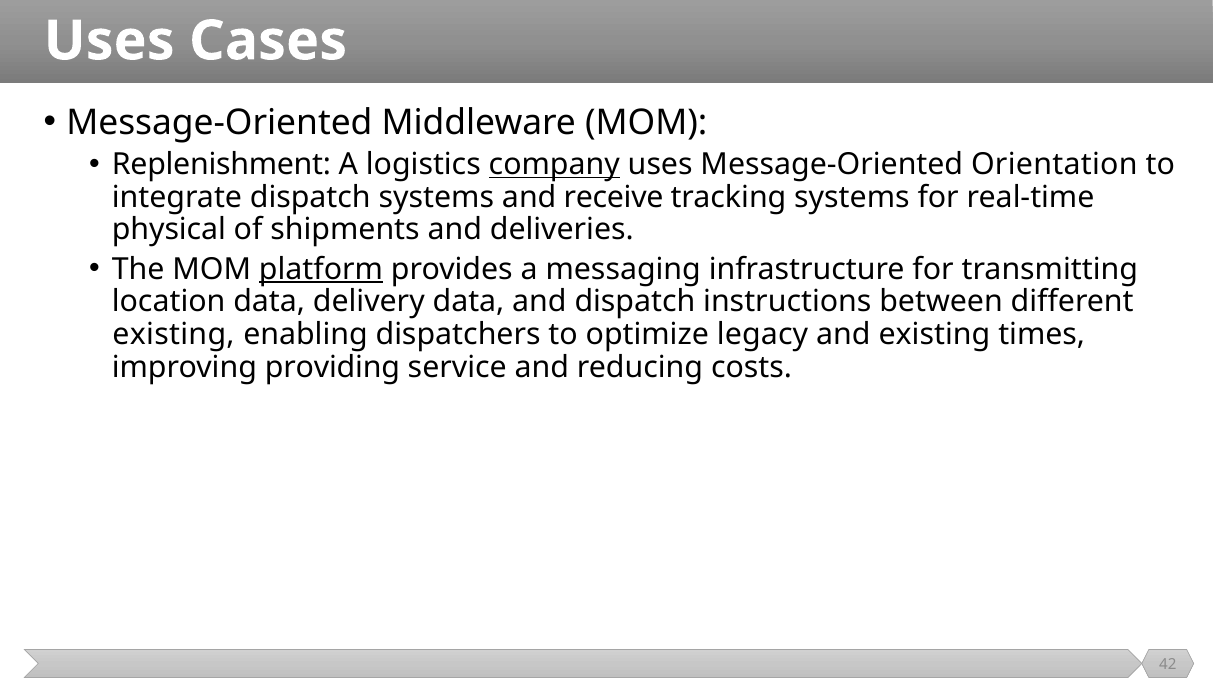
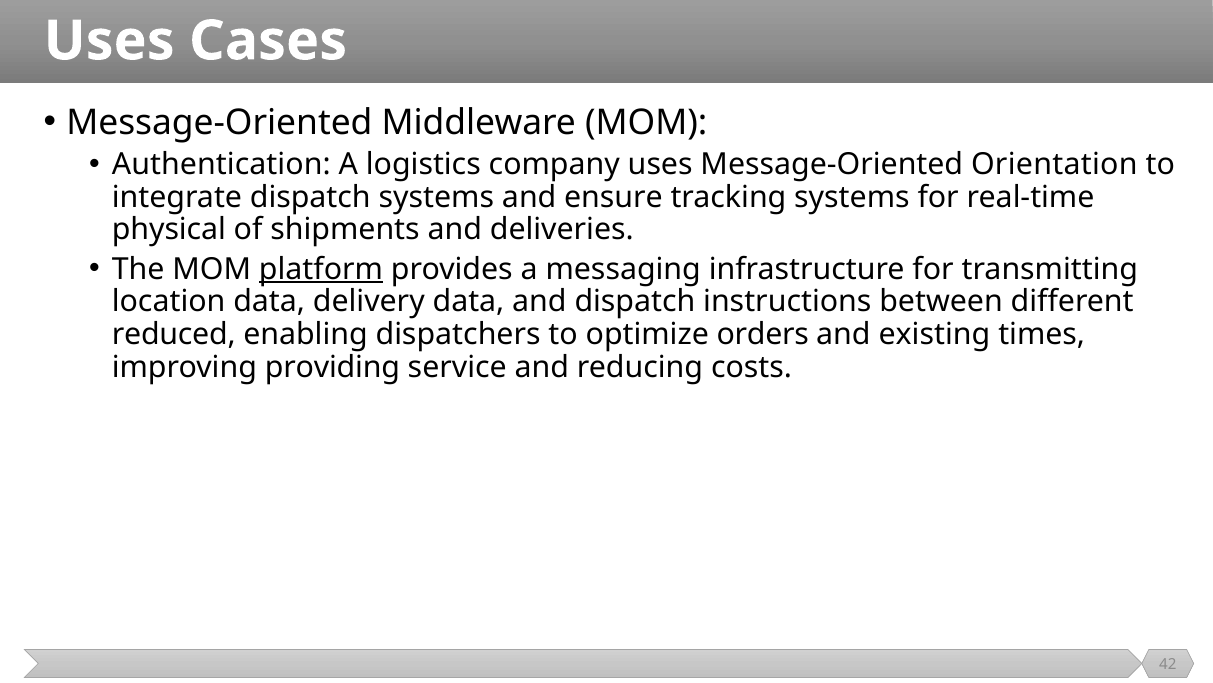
Replenishment: Replenishment -> Authentication
company underline: present -> none
receive: receive -> ensure
existing at (173, 334): existing -> reduced
legacy: legacy -> orders
